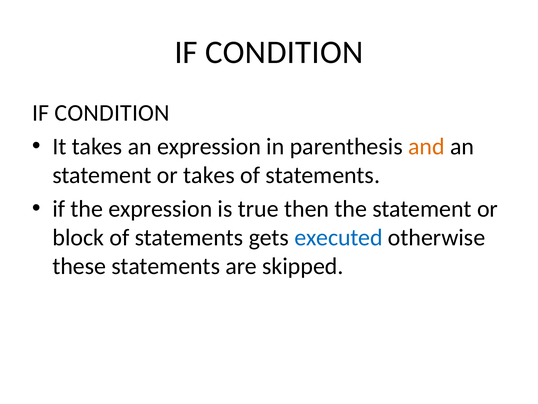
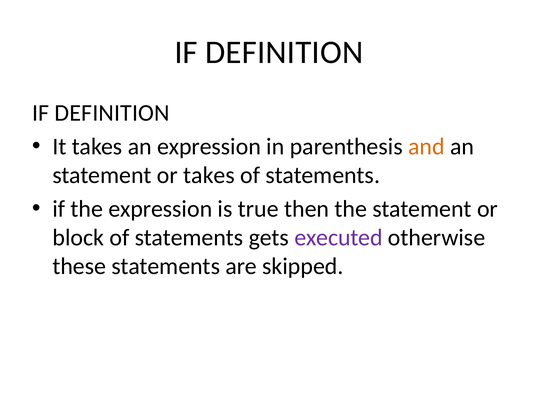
CONDITION at (284, 52): CONDITION -> DEFINITION
CONDITION at (112, 113): CONDITION -> DEFINITION
executed colour: blue -> purple
